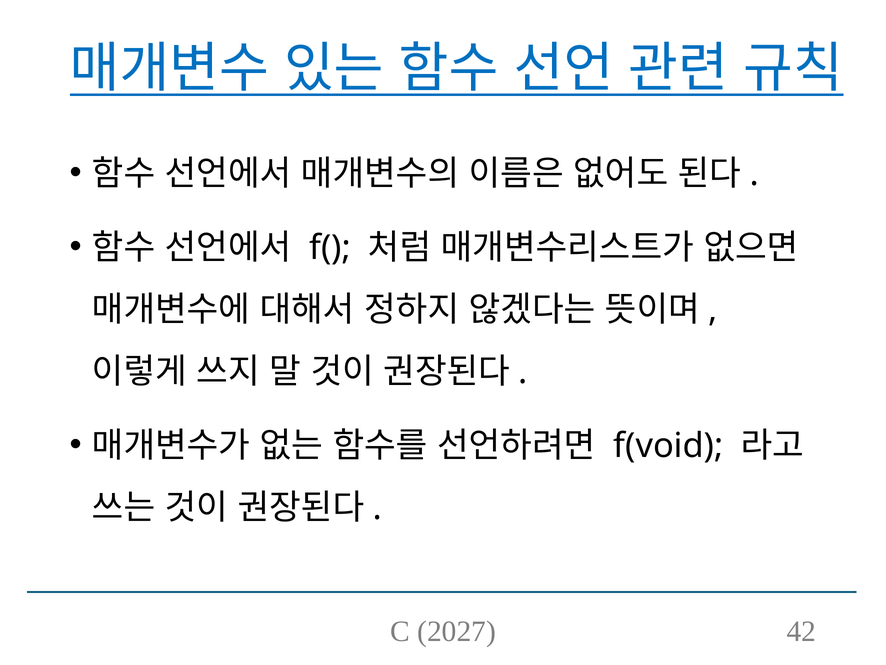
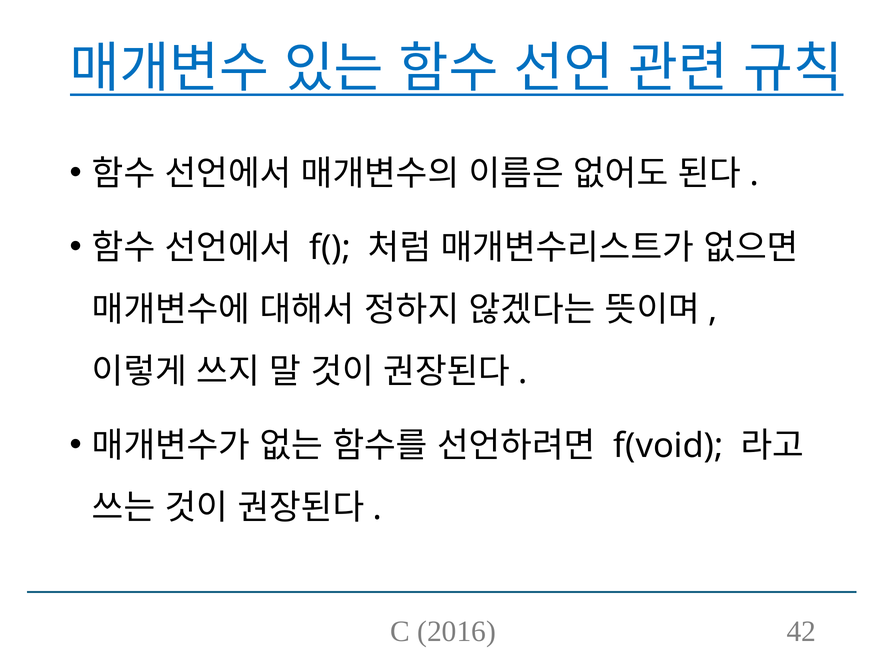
2027: 2027 -> 2016
